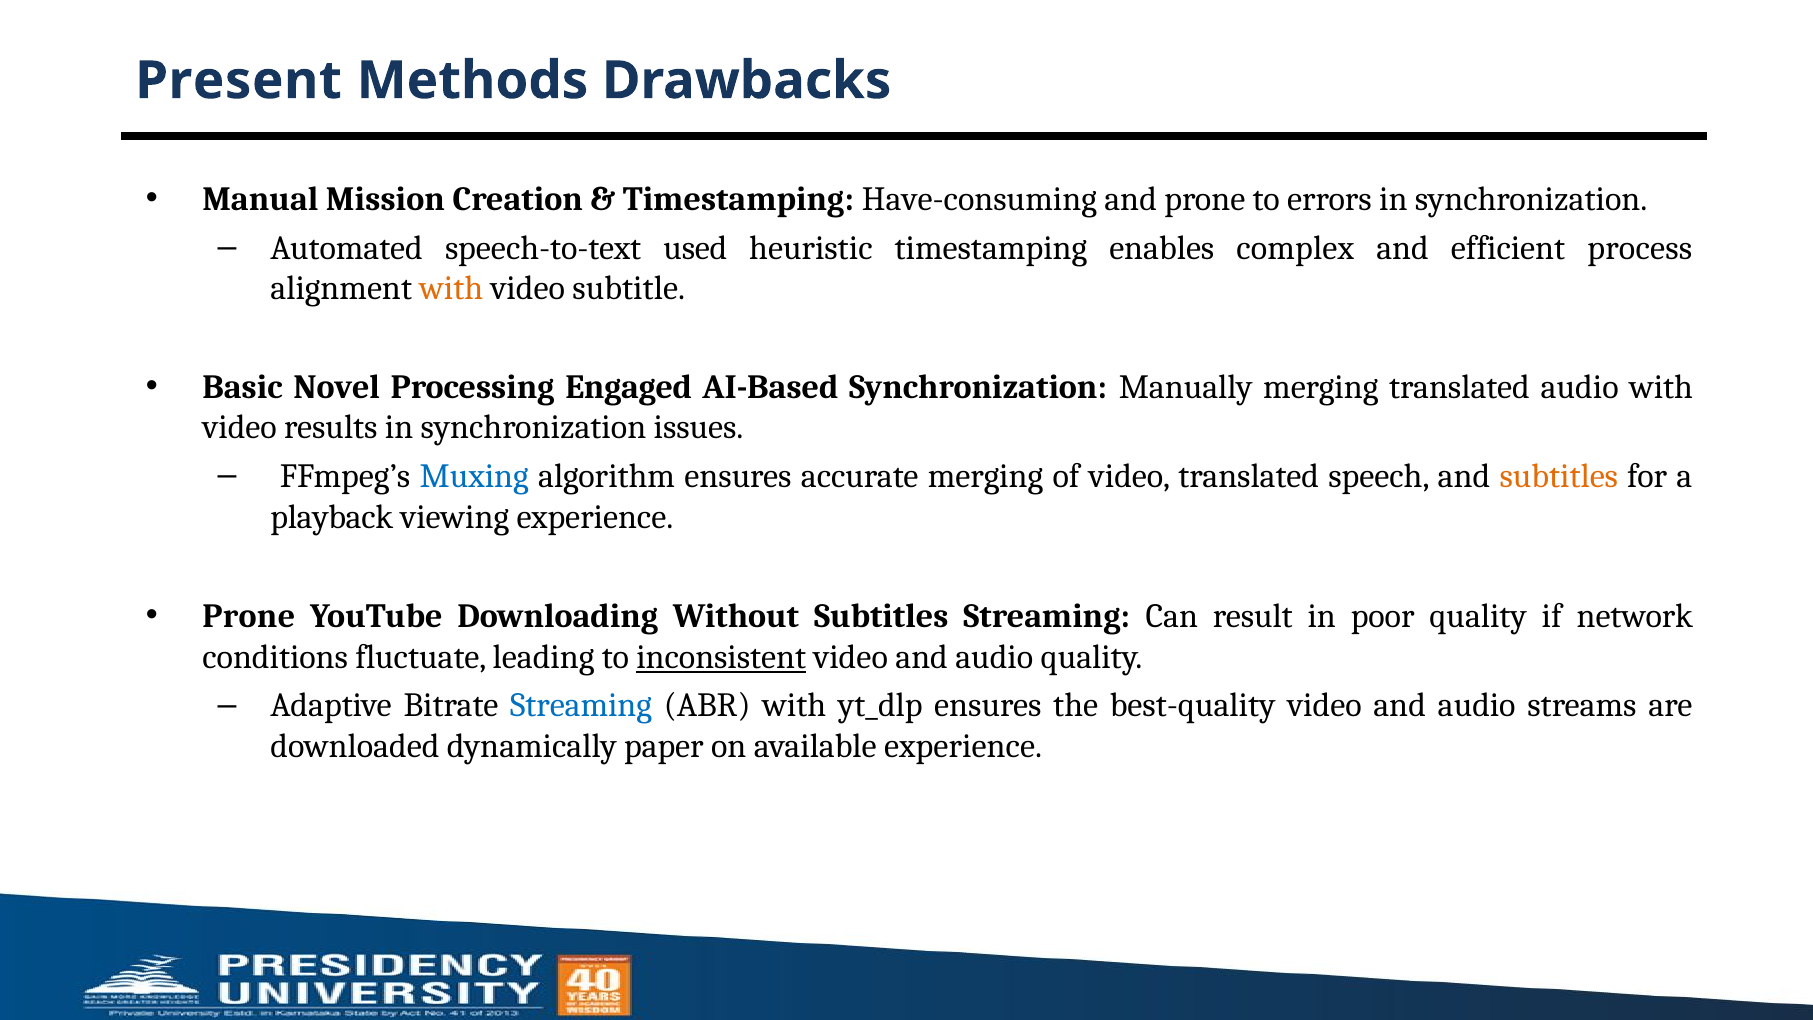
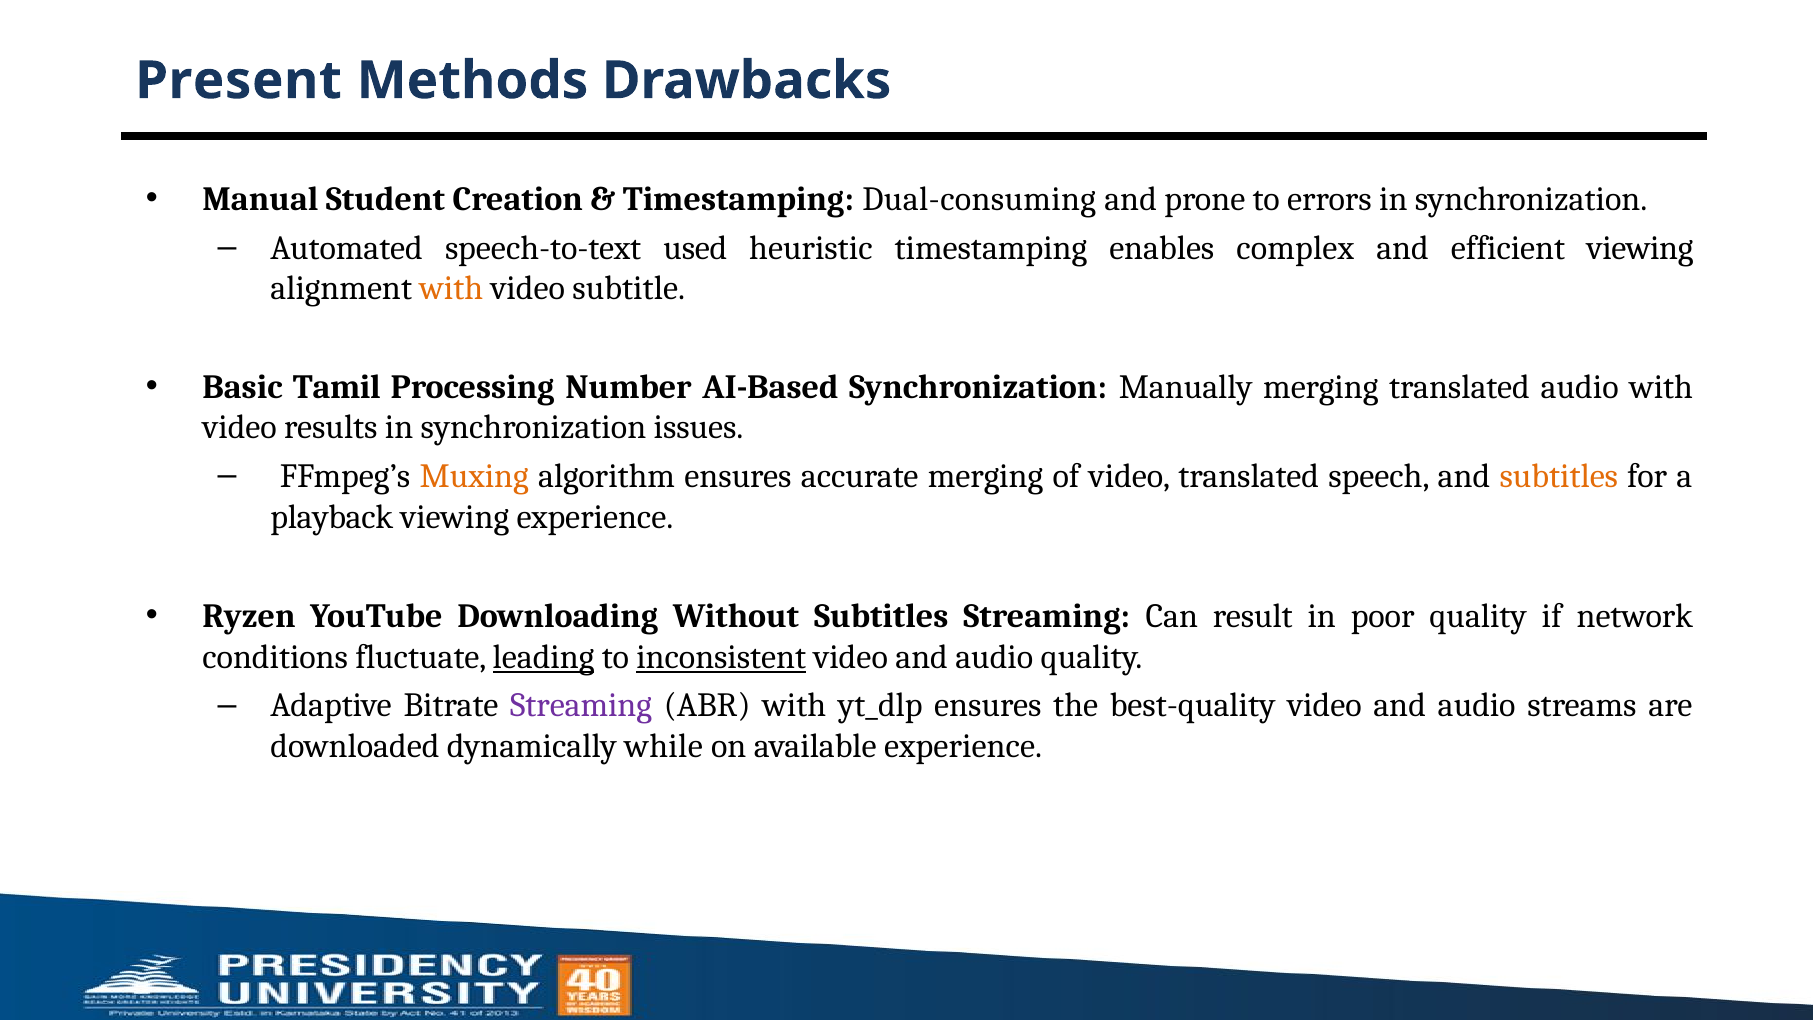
Mission: Mission -> Student
Have-consuming: Have-consuming -> Dual-consuming
efficient process: process -> viewing
Novel: Novel -> Tamil
Engaged: Engaged -> Number
Muxing colour: blue -> orange
Prone at (249, 616): Prone -> Ryzen
leading underline: none -> present
Streaming at (581, 706) colour: blue -> purple
paper: paper -> while
